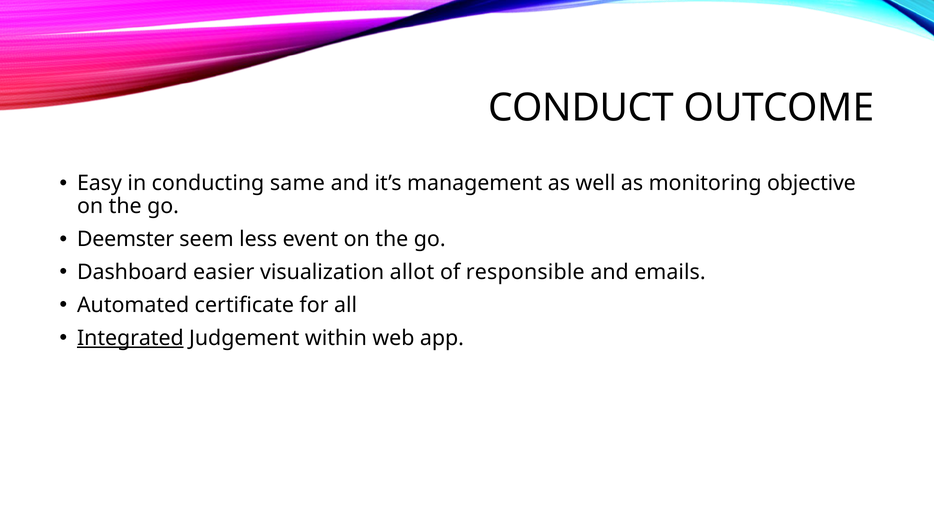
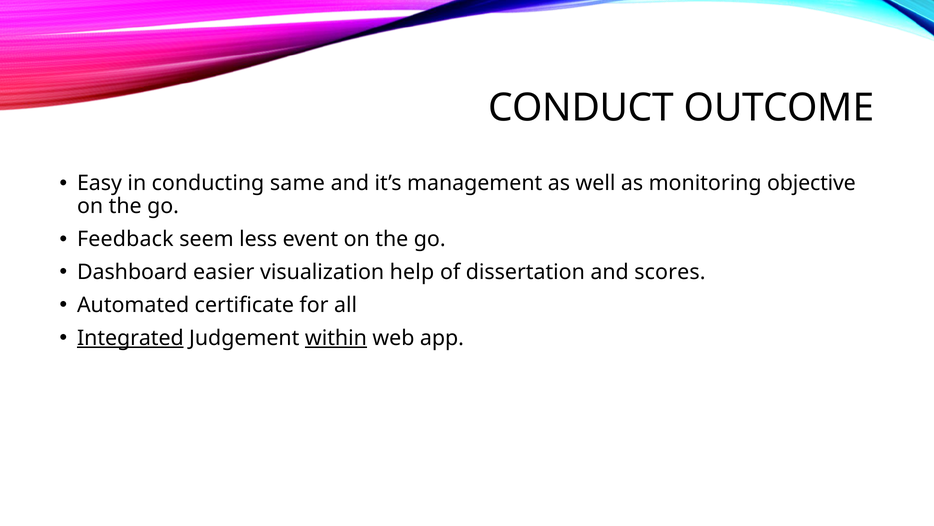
Deemster: Deemster -> Feedback
allot: allot -> help
responsible: responsible -> dissertation
emails: emails -> scores
within underline: none -> present
